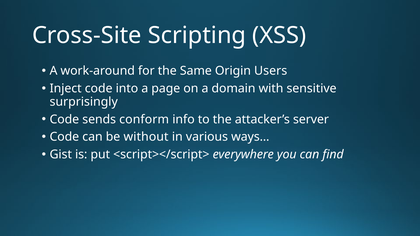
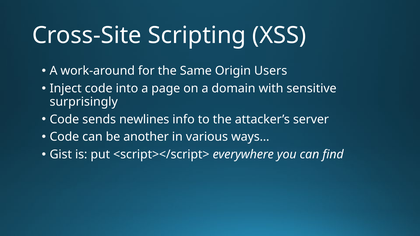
conform: conform -> newlines
without: without -> another
